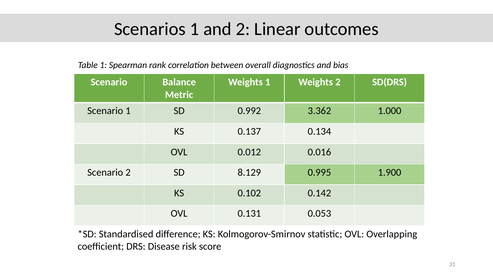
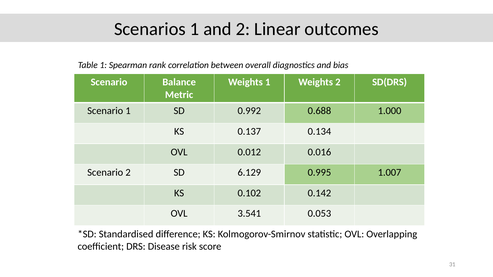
3.362: 3.362 -> 0.688
8.129: 8.129 -> 6.129
1.900: 1.900 -> 1.007
0.131: 0.131 -> 3.541
